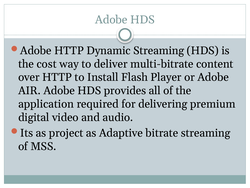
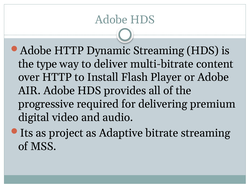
cost: cost -> type
application: application -> progressive
